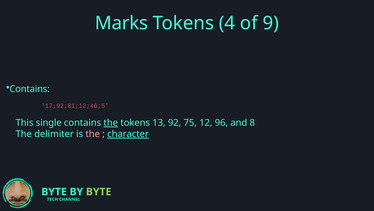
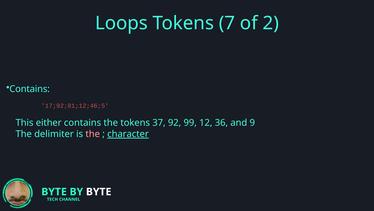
Marks: Marks -> Loops
4: 4 -> 7
9: 9 -> 2
single: single -> either
the at (111, 122) underline: present -> none
13: 13 -> 37
75: 75 -> 99
96: 96 -> 36
8: 8 -> 9
BYTE at (99, 191) colour: light green -> white
